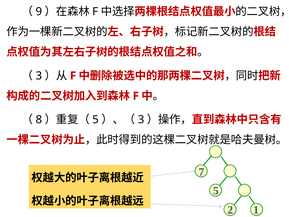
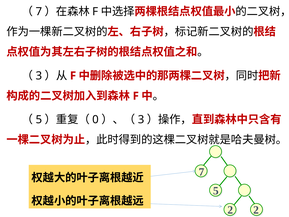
9 at (39, 11): 9 -> 7
8 at (39, 119): 8 -> 5
5 at (96, 119): 5 -> 0
2 1: 1 -> 2
